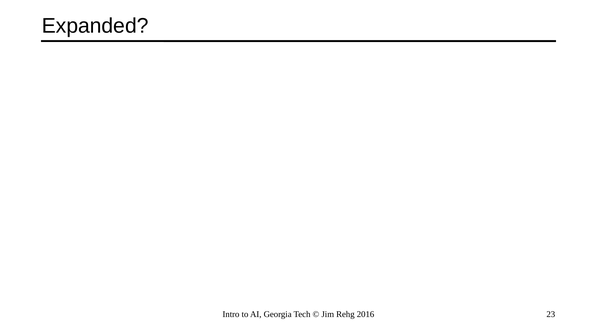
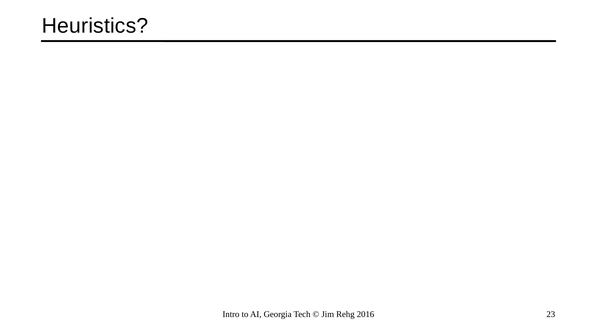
Expanded: Expanded -> Heuristics
